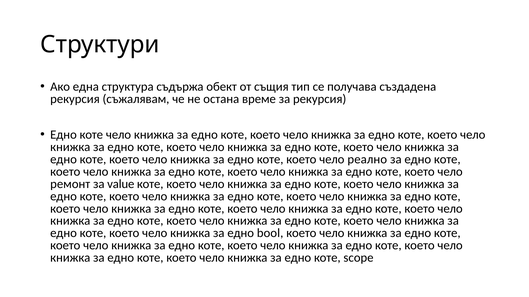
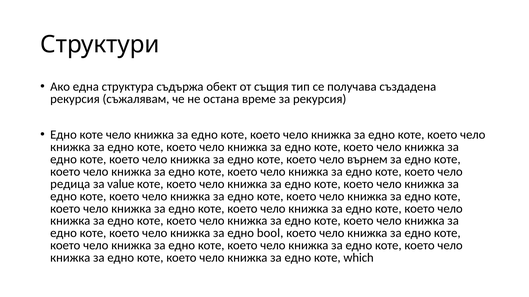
реално: реално -> върнем
ремонт: ремонт -> редица
scope: scope -> which
